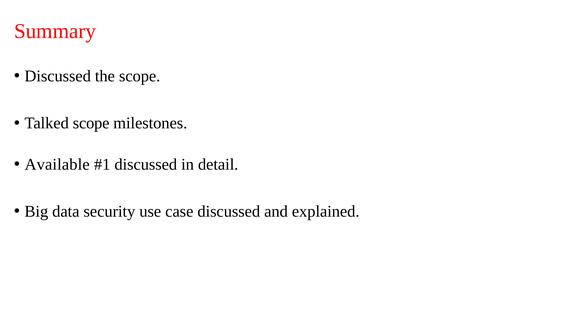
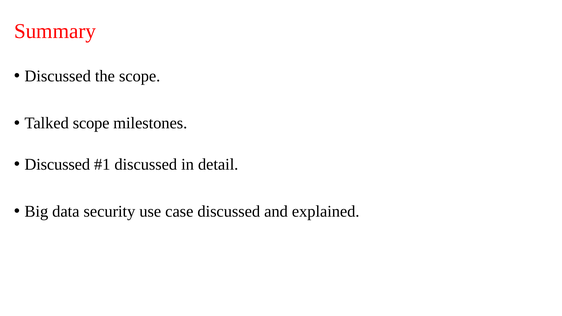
Available at (57, 164): Available -> Discussed
